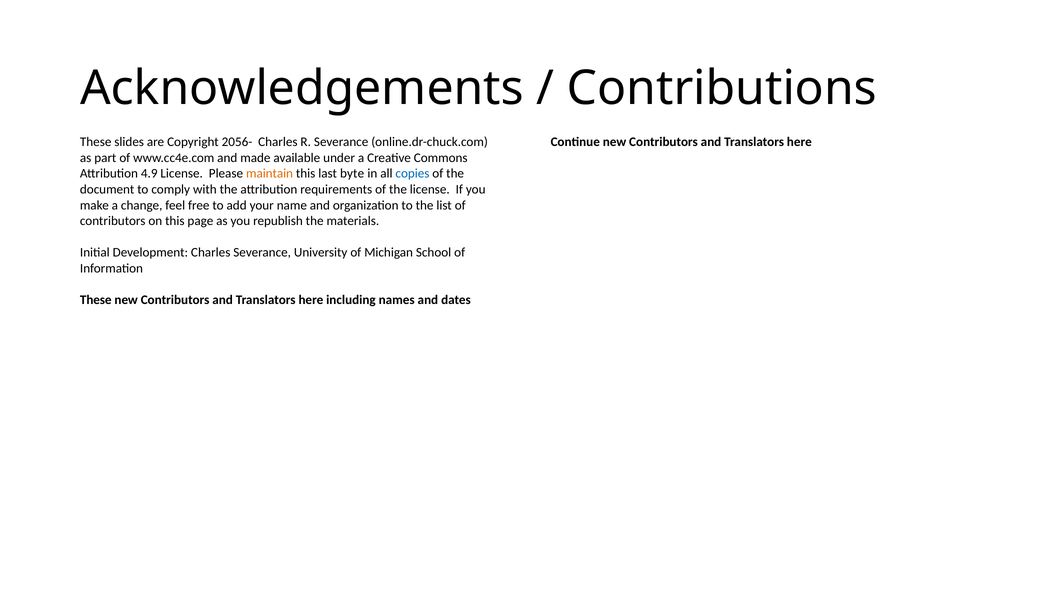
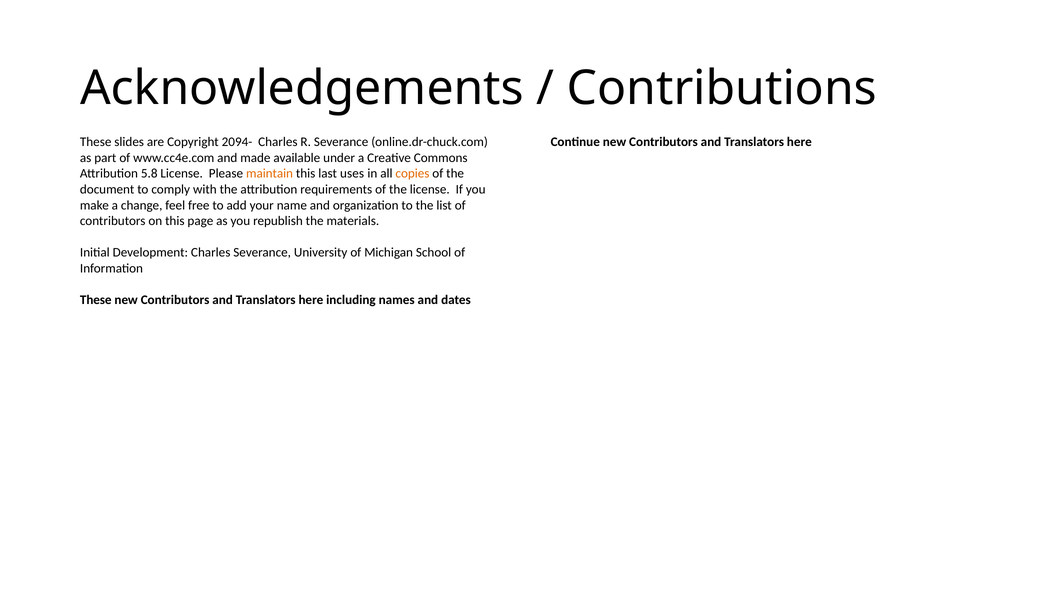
2056-: 2056- -> 2094-
4.9: 4.9 -> 5.8
byte: byte -> uses
copies colour: blue -> orange
